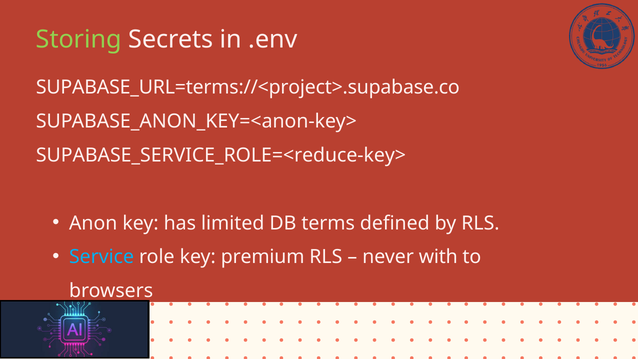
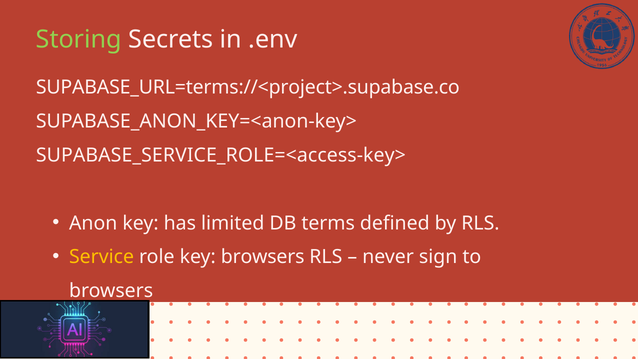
SUPABASE_SERVICE_ROLE=<reduce-key>: SUPABASE_SERVICE_ROLE=<reduce-key> -> SUPABASE_SERVICE_ROLE=<access-key>
Service colour: light blue -> yellow
key premium: premium -> browsers
with: with -> sign
